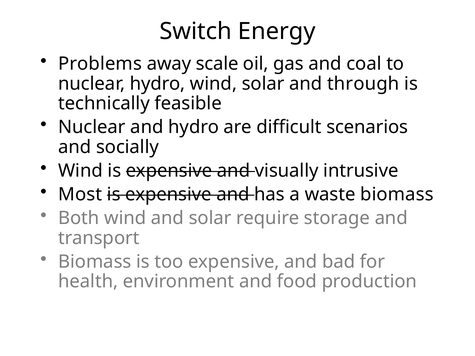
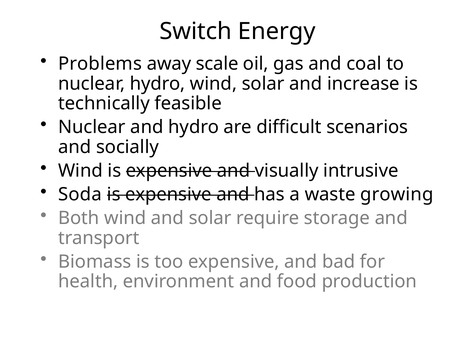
through: through -> increase
Most: Most -> Soda
waste biomass: biomass -> growing
